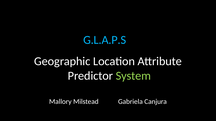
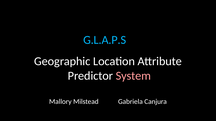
System colour: light green -> pink
